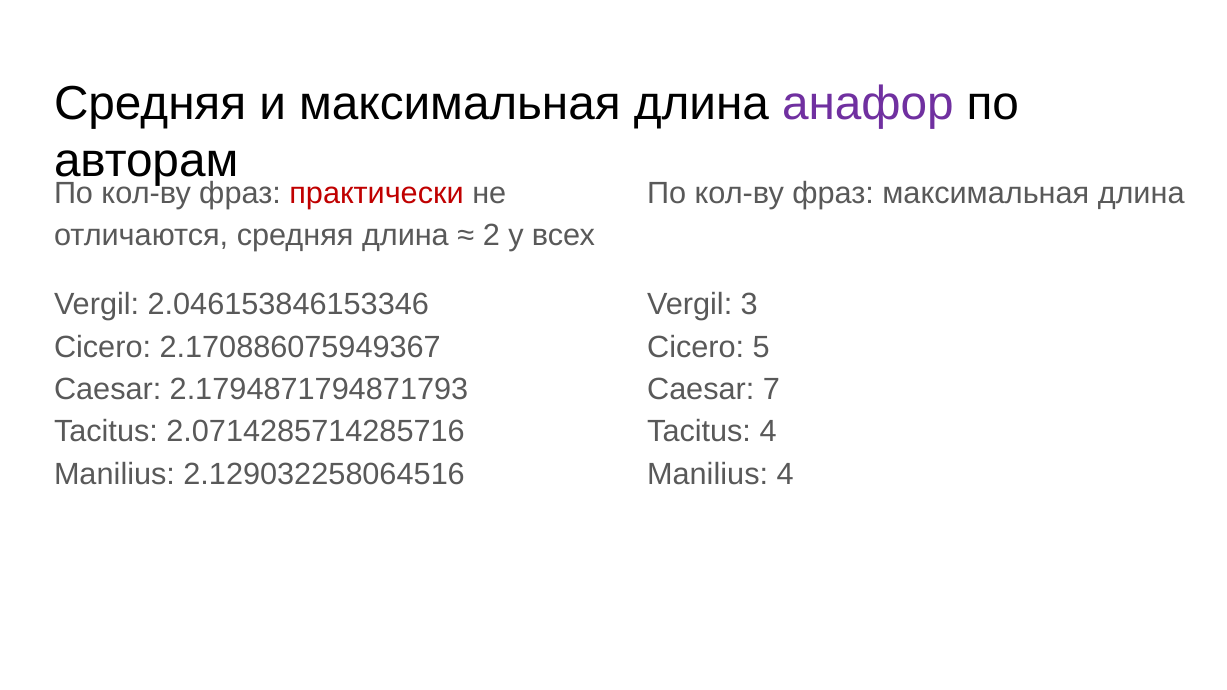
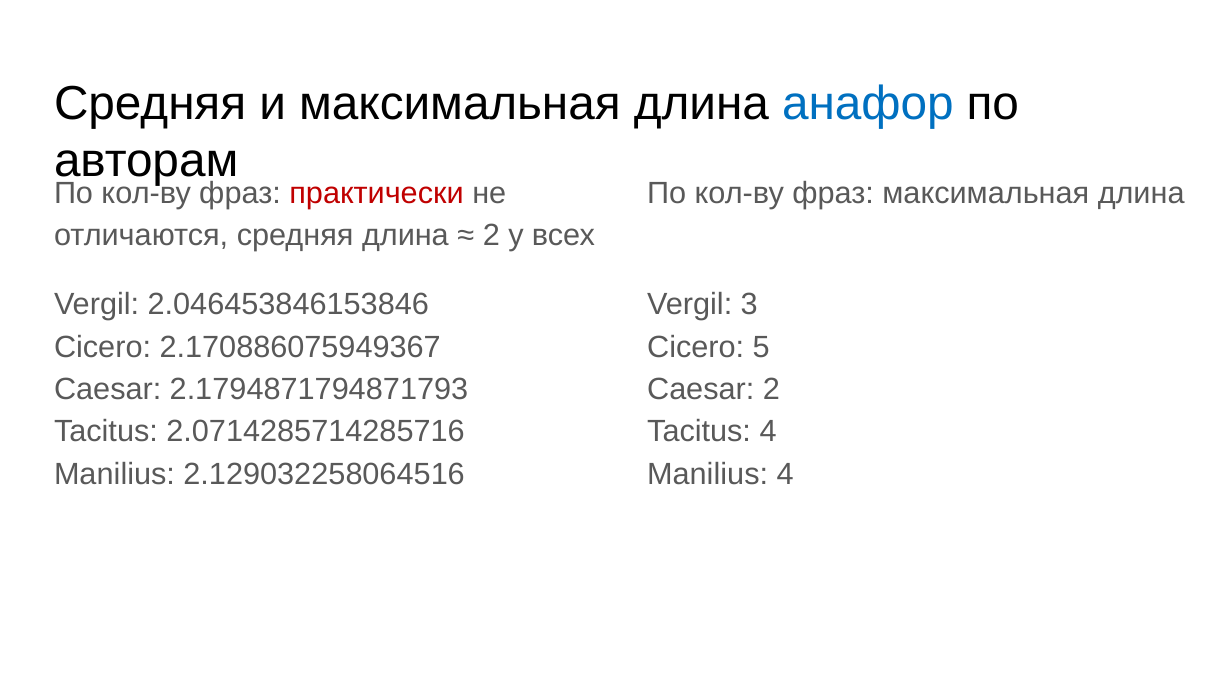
анафор colour: purple -> blue
2.046153846153346: 2.046153846153346 -> 2.046453846153846
Caesar 7: 7 -> 2
